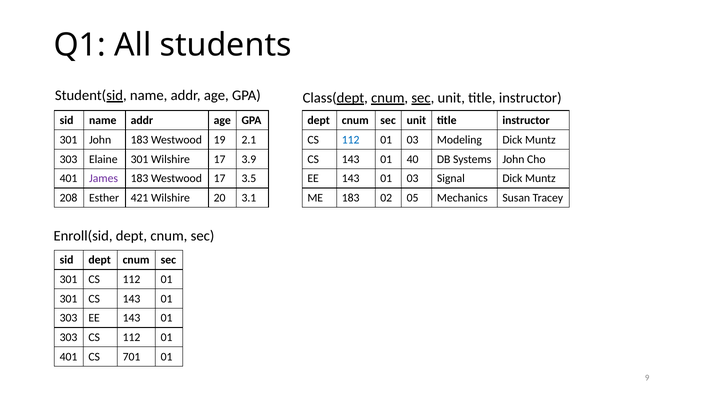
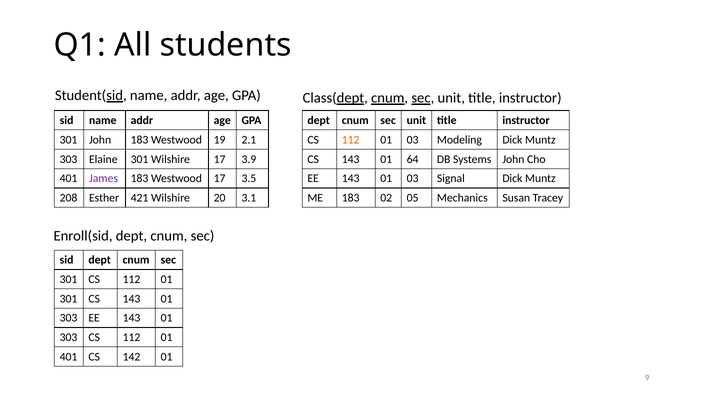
112 at (351, 140) colour: blue -> orange
40: 40 -> 64
701: 701 -> 142
